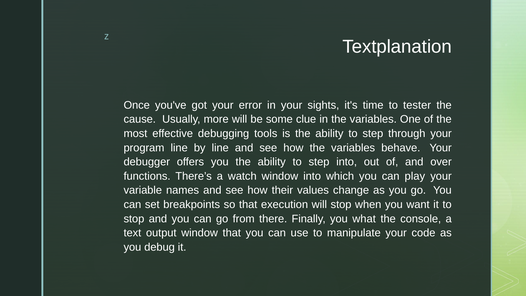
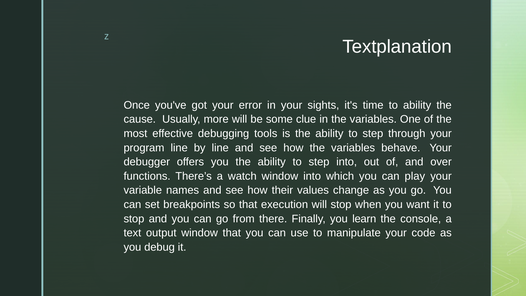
to tester: tester -> ability
what: what -> learn
